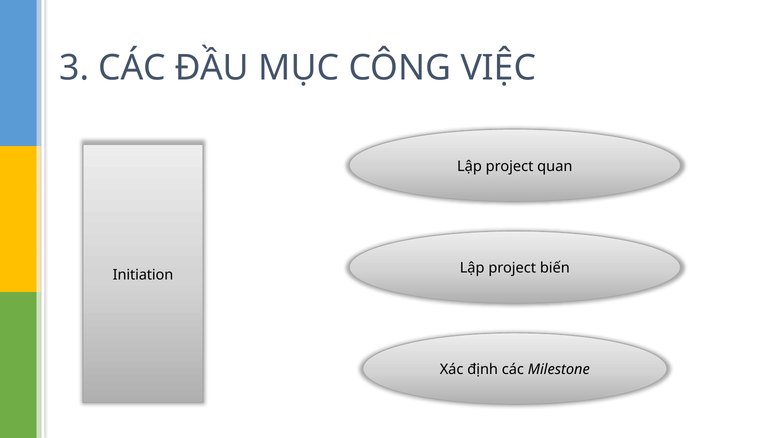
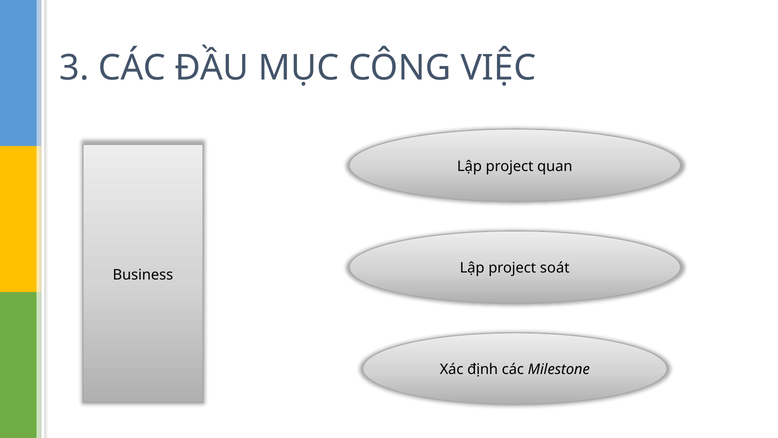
biến: biến -> soát
Initiation: Initiation -> Business
